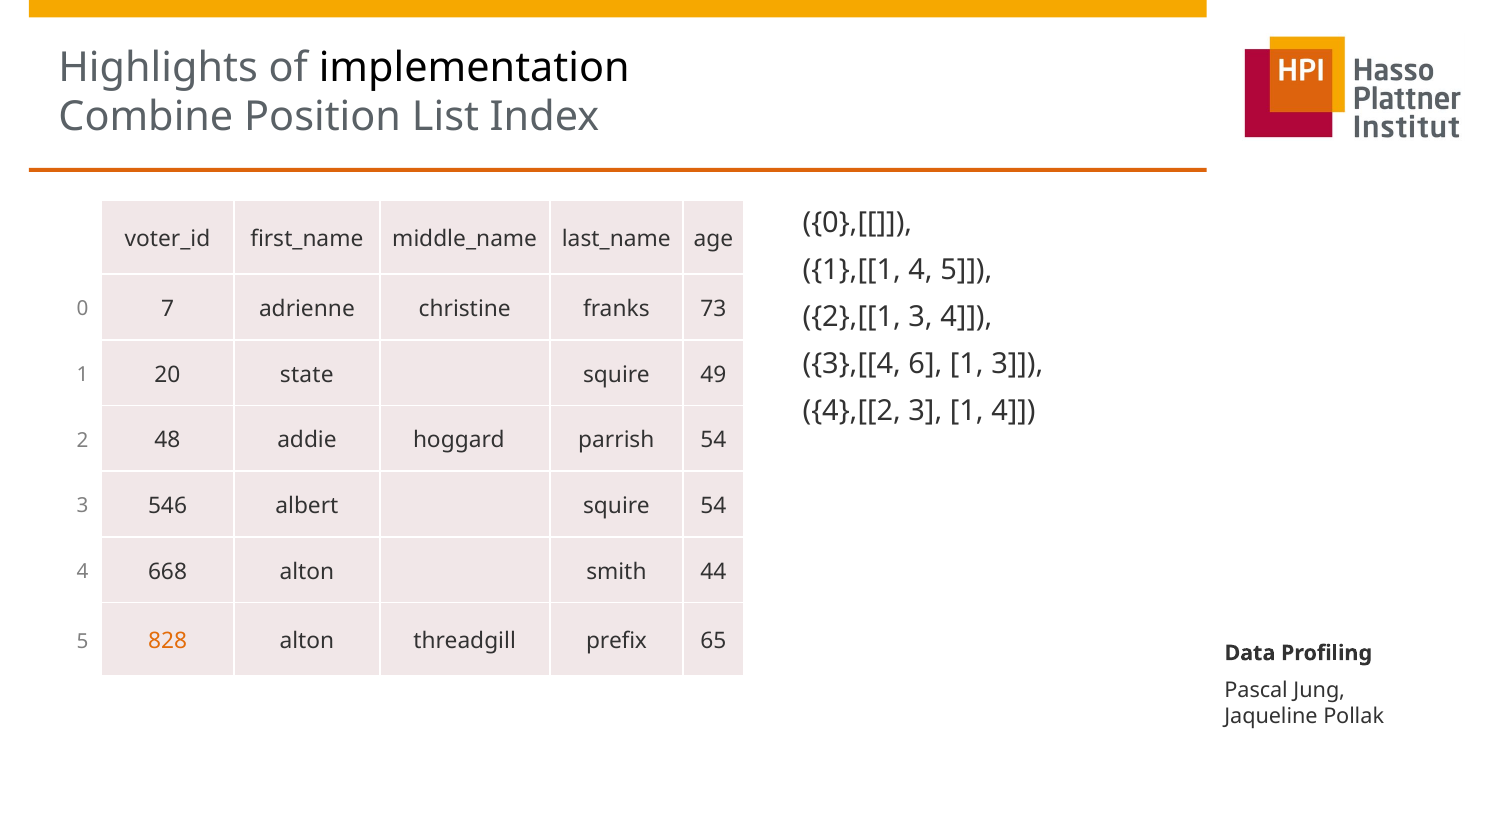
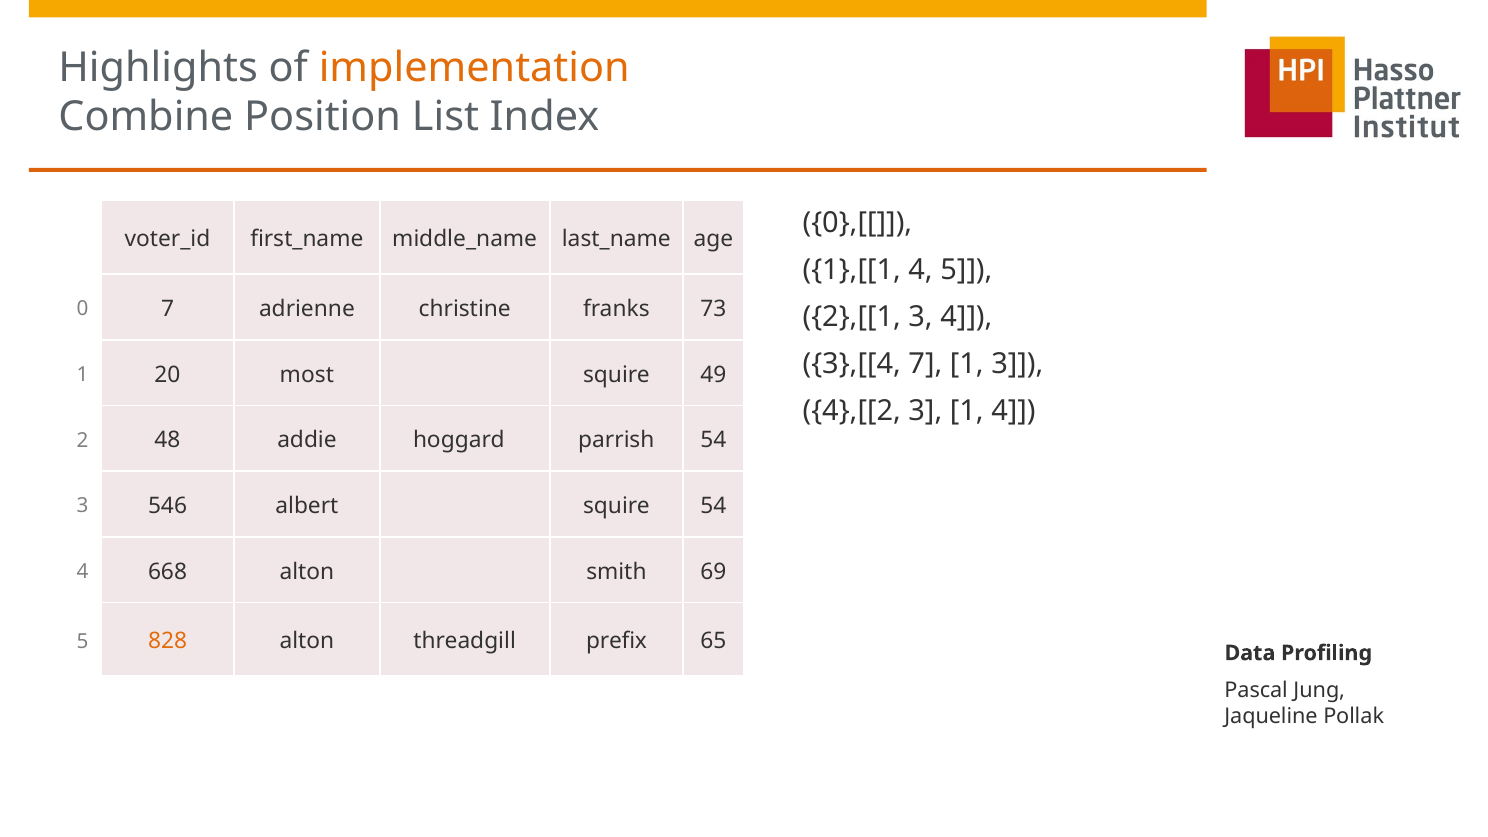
implementation colour: black -> orange
3},[[4 6: 6 -> 7
state: state -> most
44: 44 -> 69
